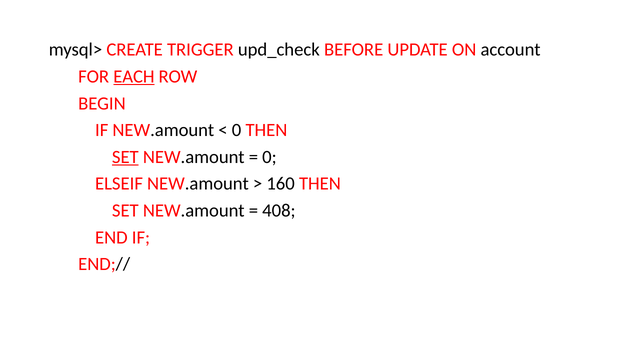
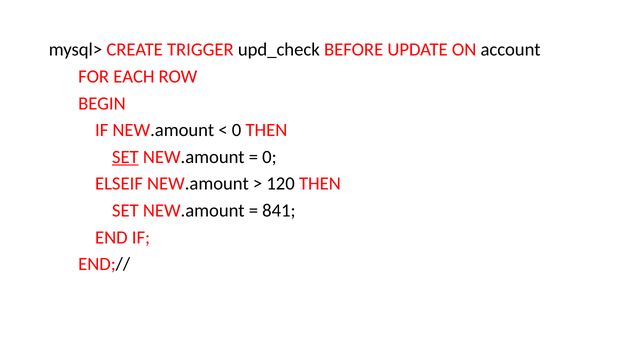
EACH underline: present -> none
160: 160 -> 120
408: 408 -> 841
